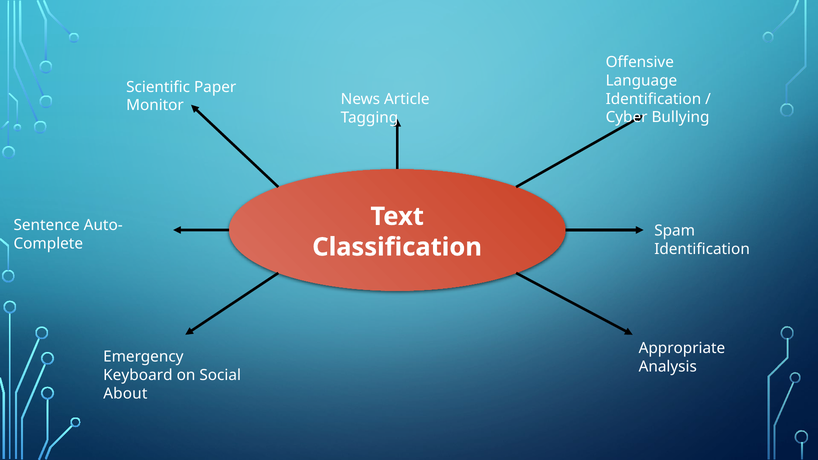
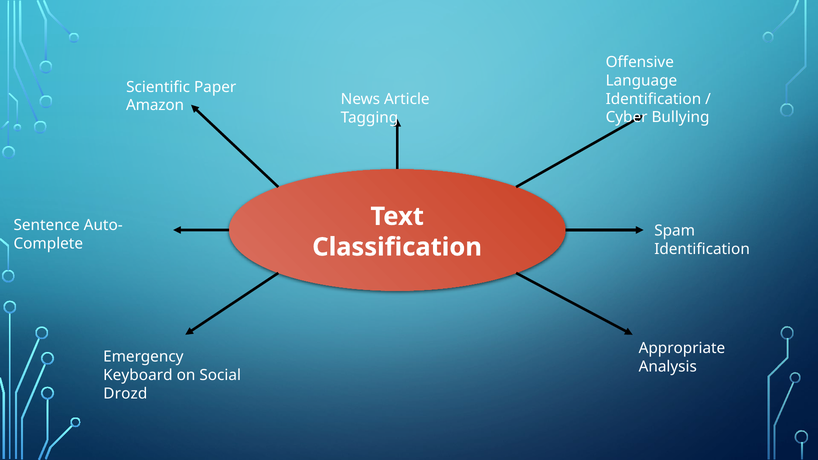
Monitor: Monitor -> Amazon
About: About -> Drozd
